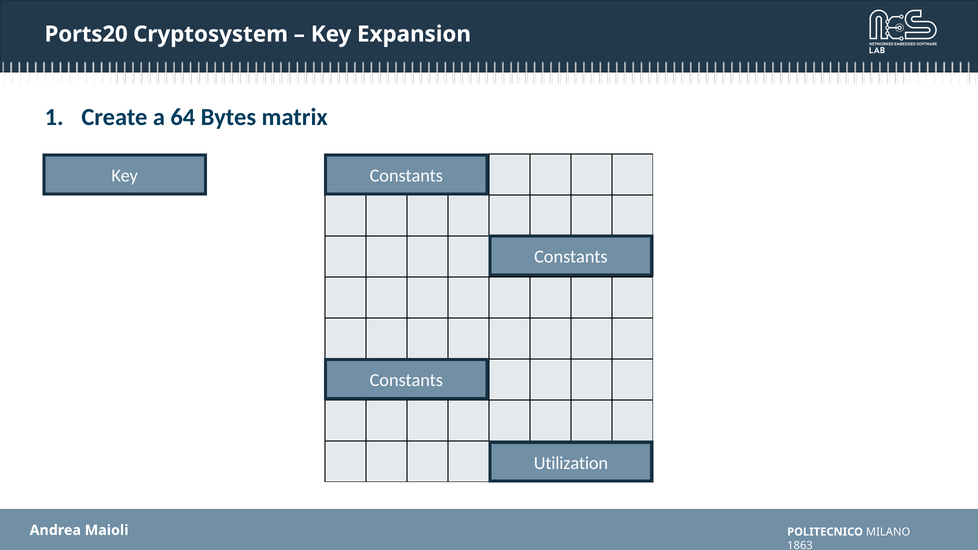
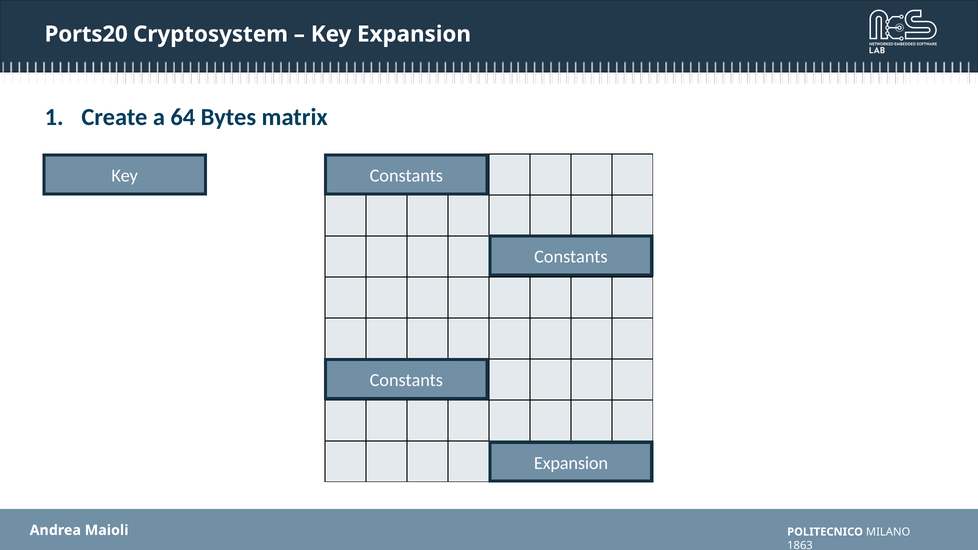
Utilization at (571, 463): Utilization -> Expansion
